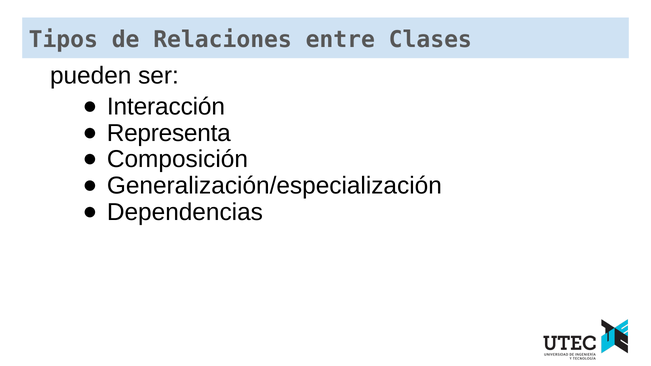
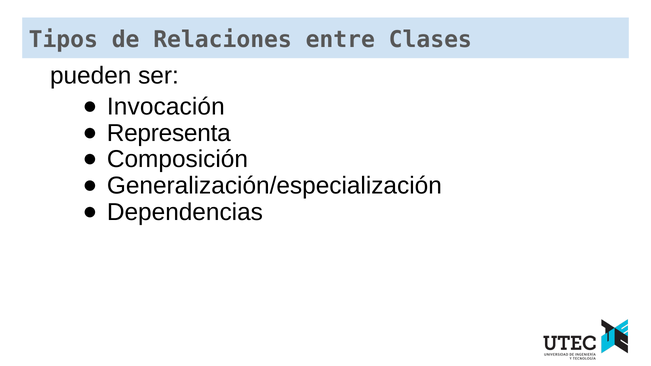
Interacción: Interacción -> Invocación
